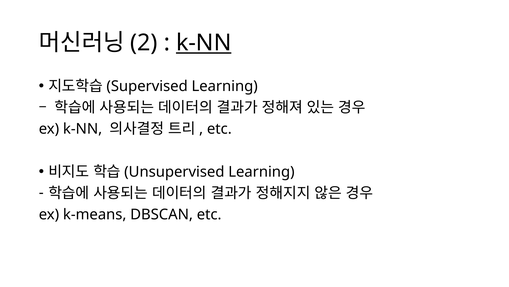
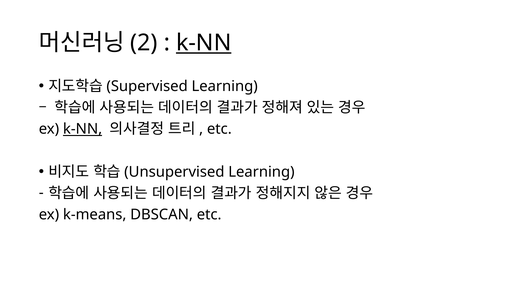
k-NN at (83, 129) underline: none -> present
